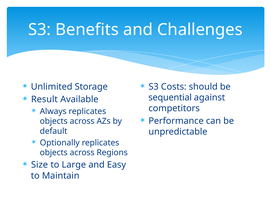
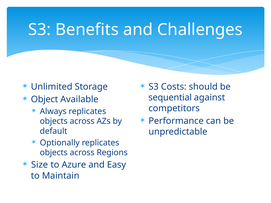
Result: Result -> Object
Large: Large -> Azure
